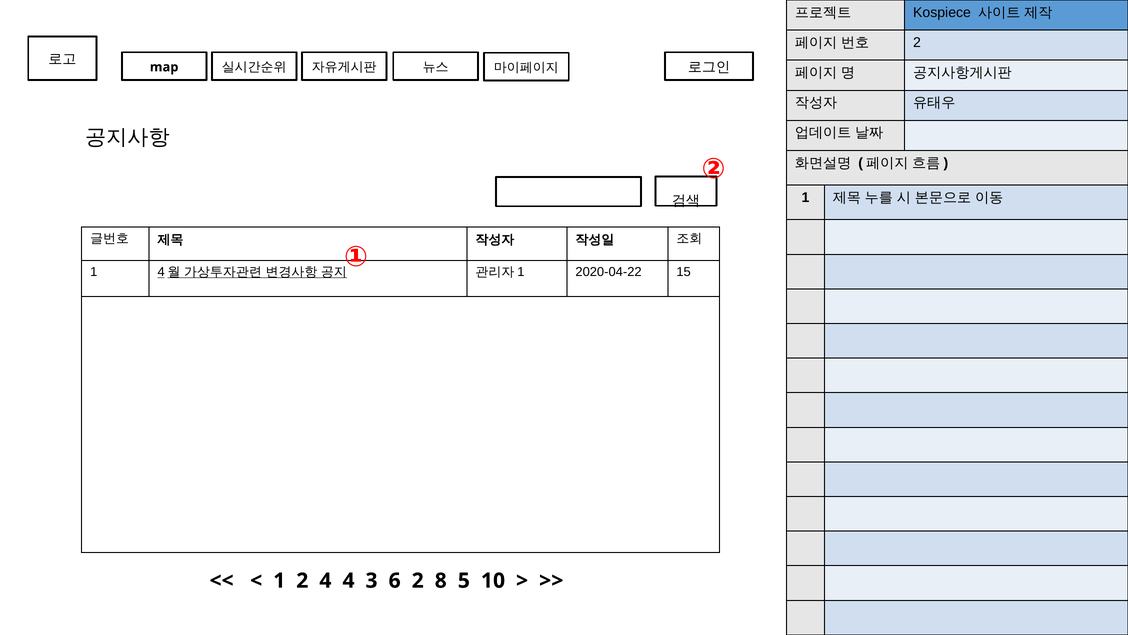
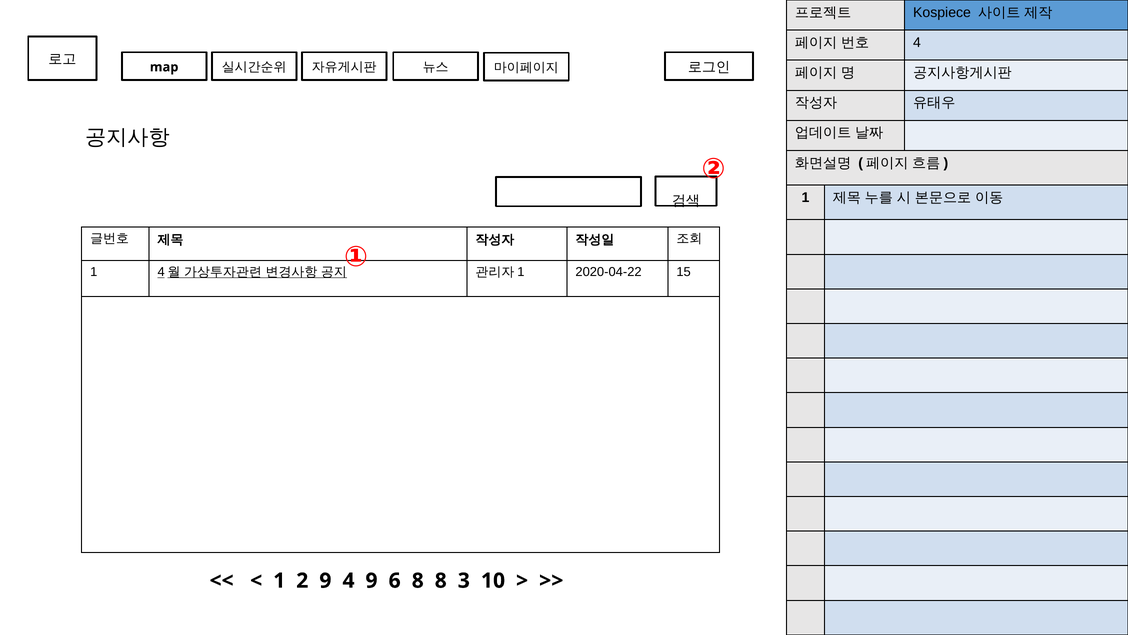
2 at (917, 42): 2 -> 4
2 4: 4 -> 9
4 3: 3 -> 9
6 2: 2 -> 8
5: 5 -> 3
